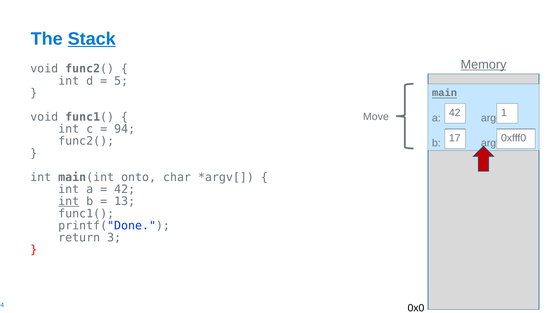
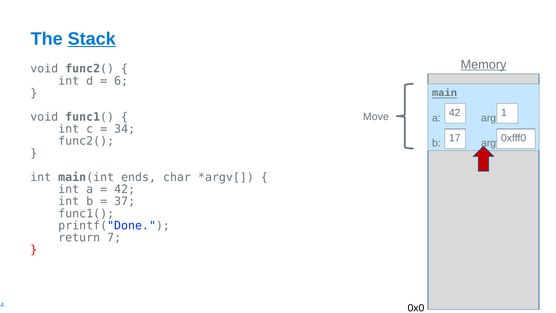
5: 5 -> 6
94: 94 -> 34
onto: onto -> ends
int at (69, 201) underline: present -> none
13: 13 -> 37
3: 3 -> 7
